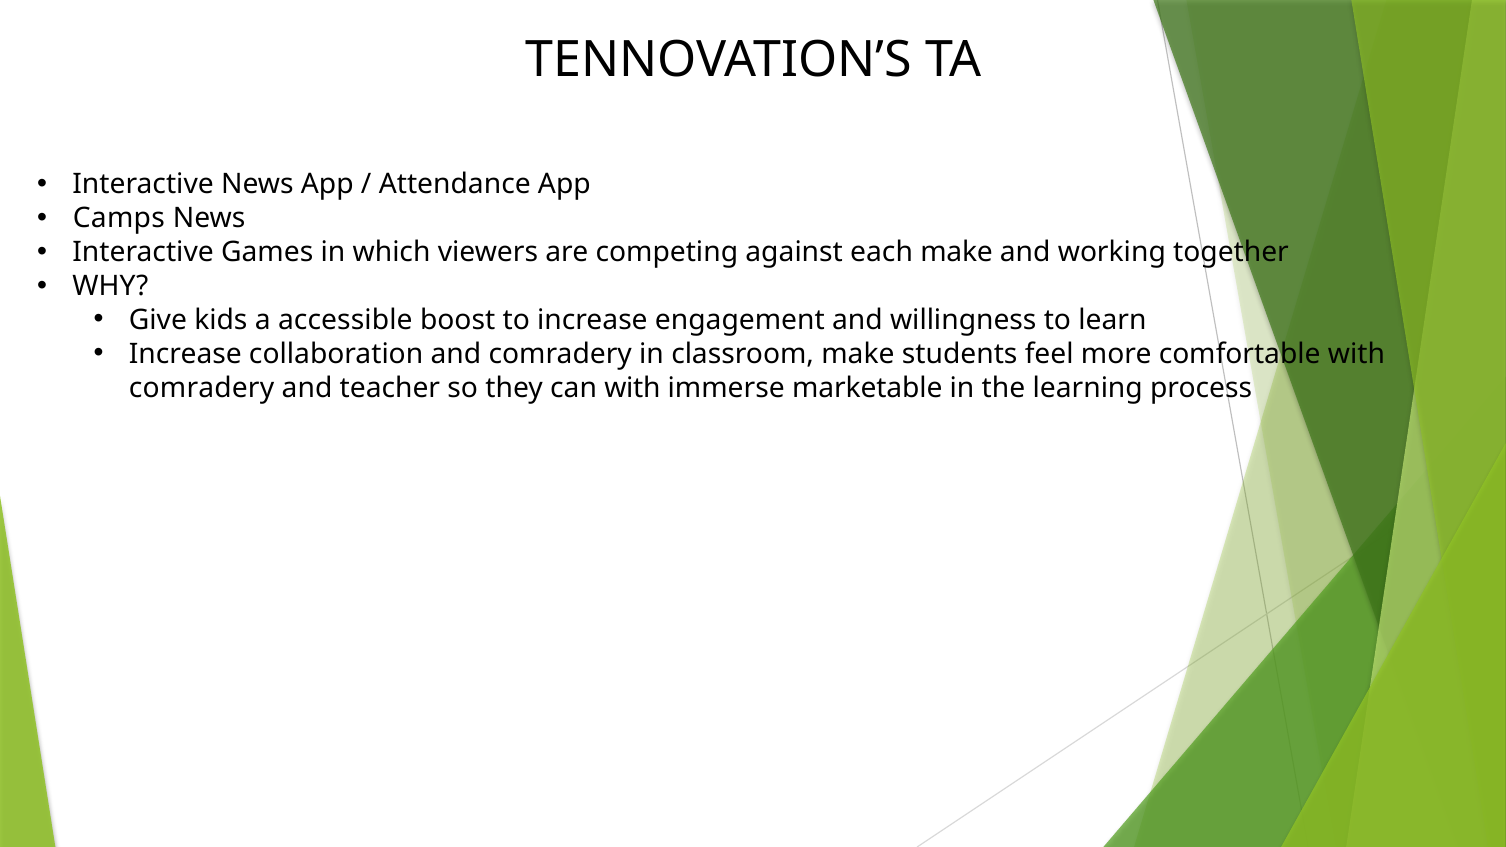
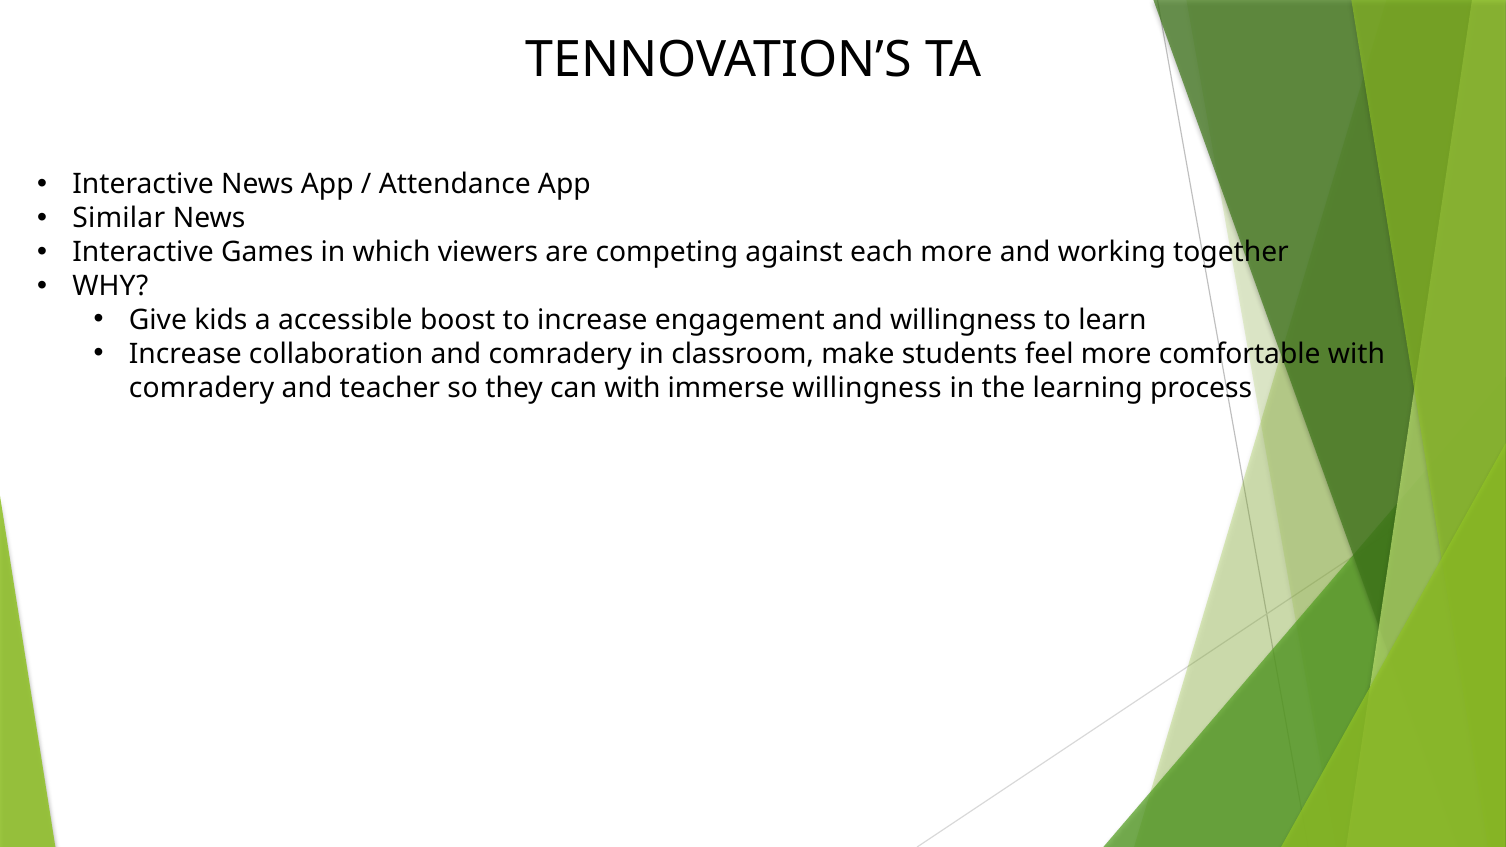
Camps: Camps -> Similar
each make: make -> more
immerse marketable: marketable -> willingness
